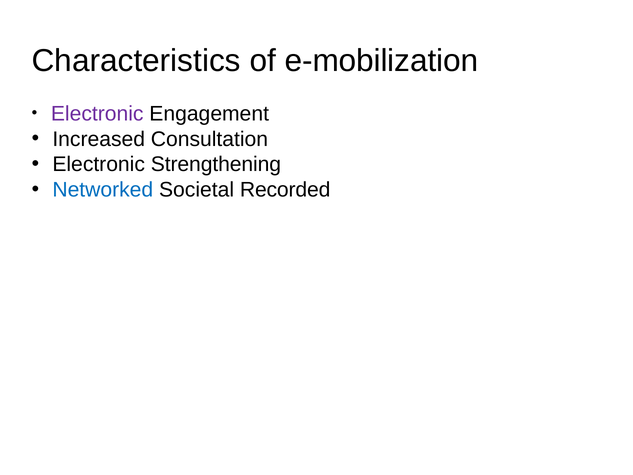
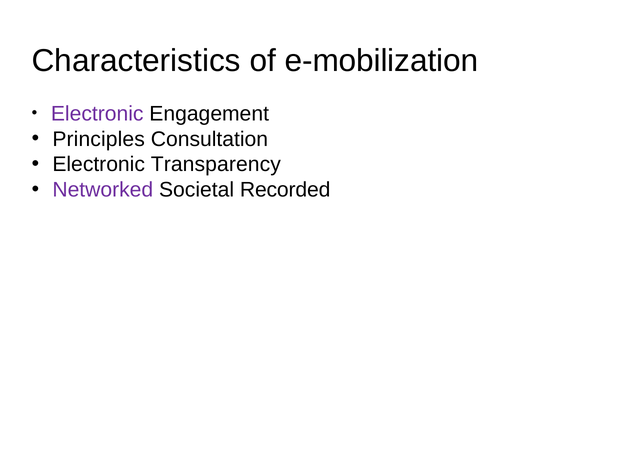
Increased: Increased -> Principles
Strengthening: Strengthening -> Transparency
Networked colour: blue -> purple
